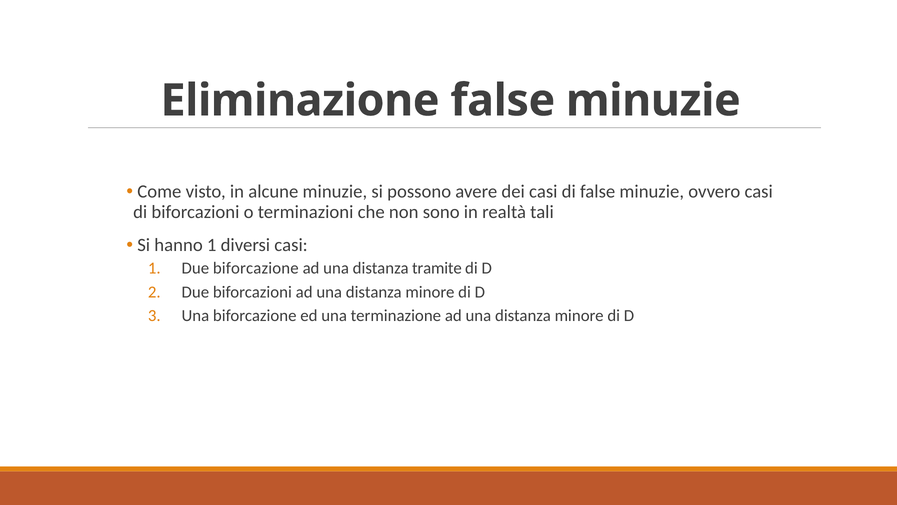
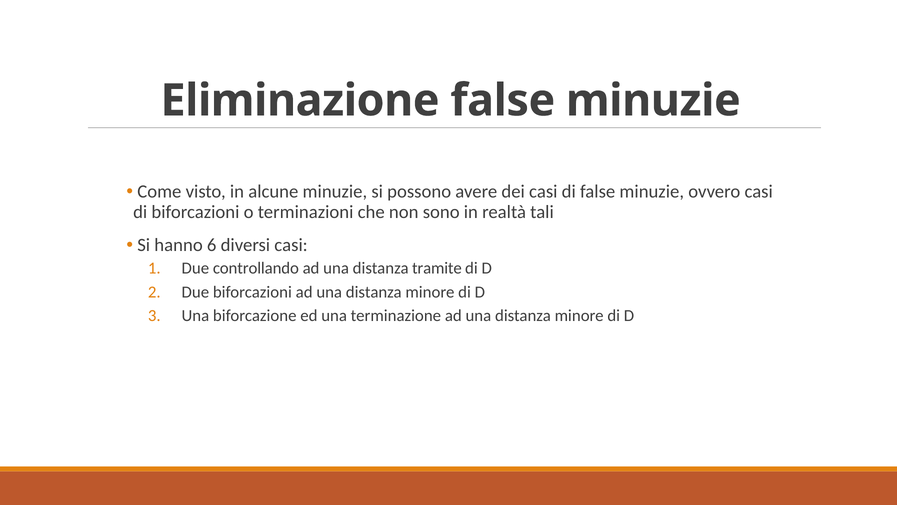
hanno 1: 1 -> 6
Due biforcazione: biforcazione -> controllando
